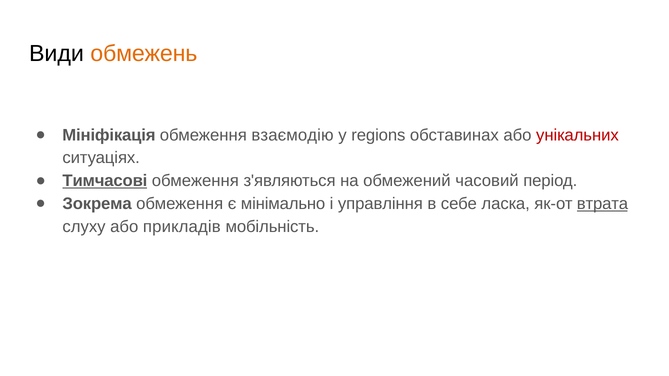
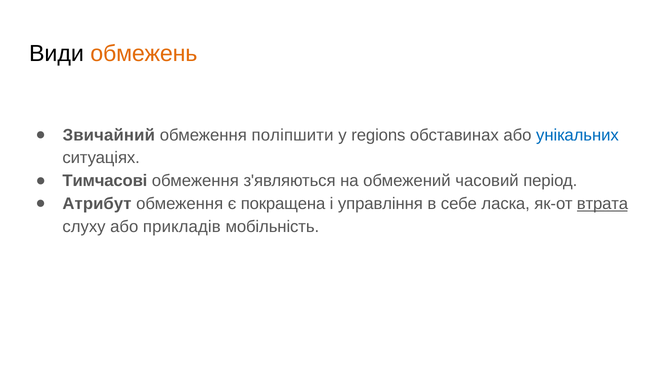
Мініфікація: Мініфікація -> Звичайний
взаємодію: взаємодію -> поліпшити
унікальних colour: red -> blue
Тимчасові underline: present -> none
Зокрема: Зокрема -> Атрибут
мінімально: мінімально -> покращена
